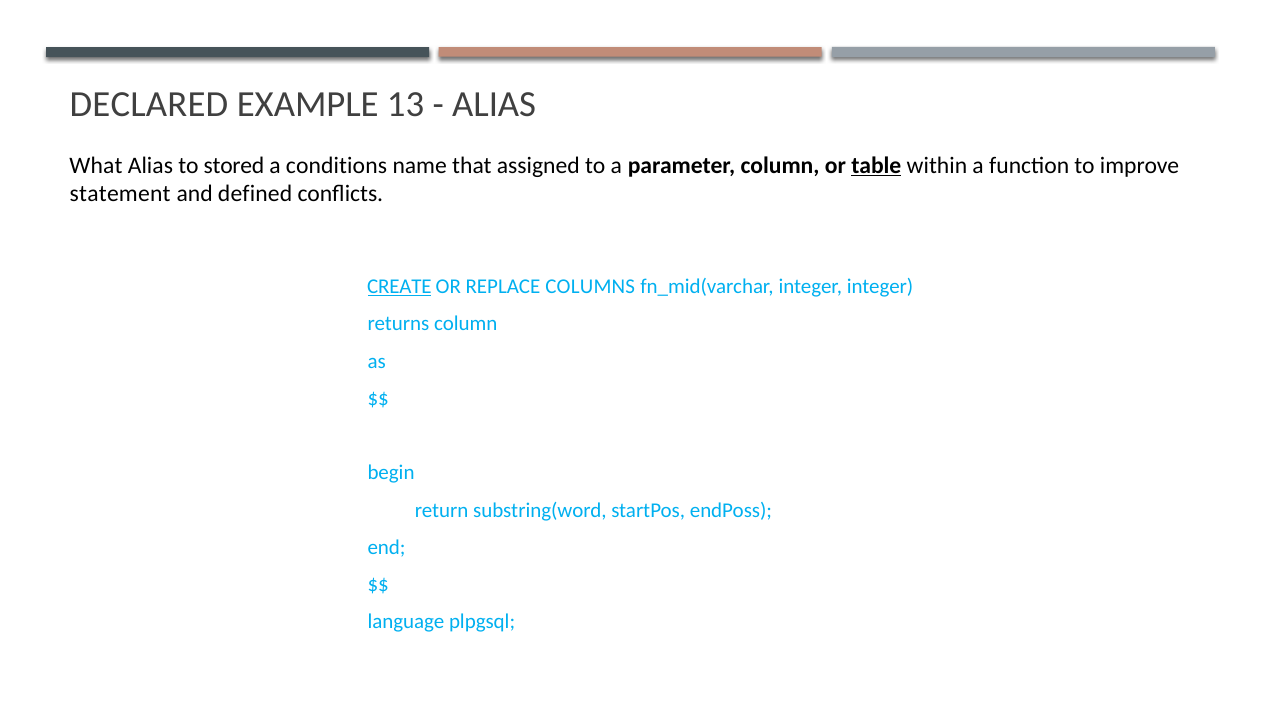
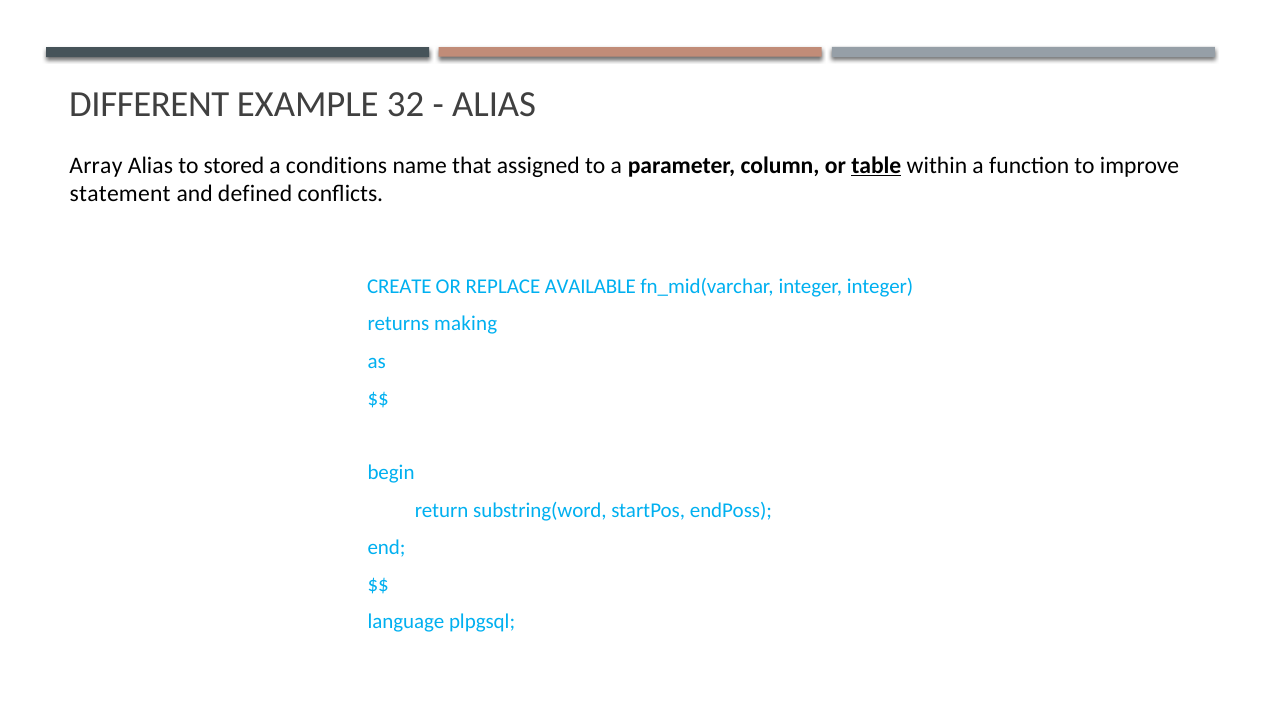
DECLARED: DECLARED -> DIFFERENT
13: 13 -> 32
What: What -> Array
CREATE underline: present -> none
COLUMNS: COLUMNS -> AVAILABLE
returns column: column -> making
